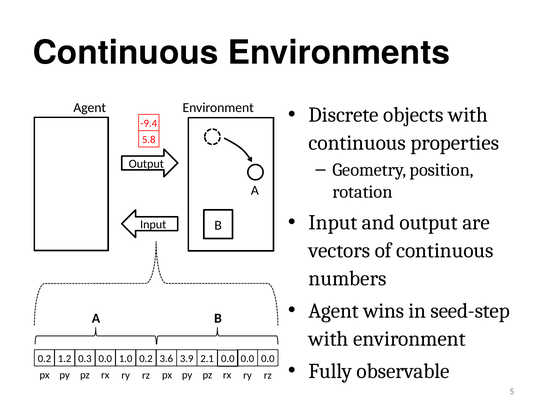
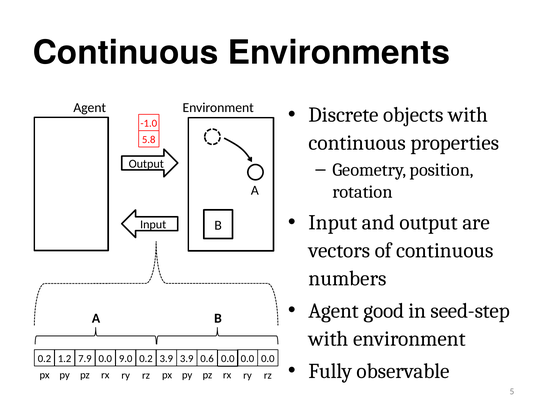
-9.4: -9.4 -> -1.0
wins: wins -> good
0.3: 0.3 -> 7.9
1.0: 1.0 -> 9.0
3.6 at (166, 359): 3.6 -> 3.9
2.1: 2.1 -> 0.6
